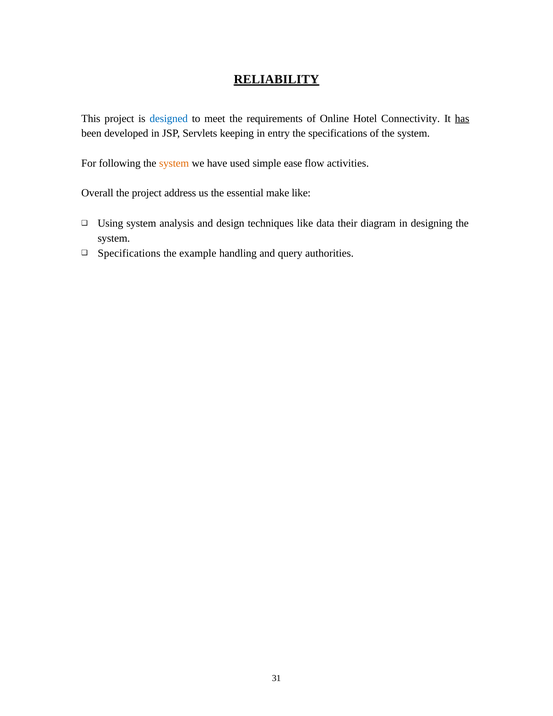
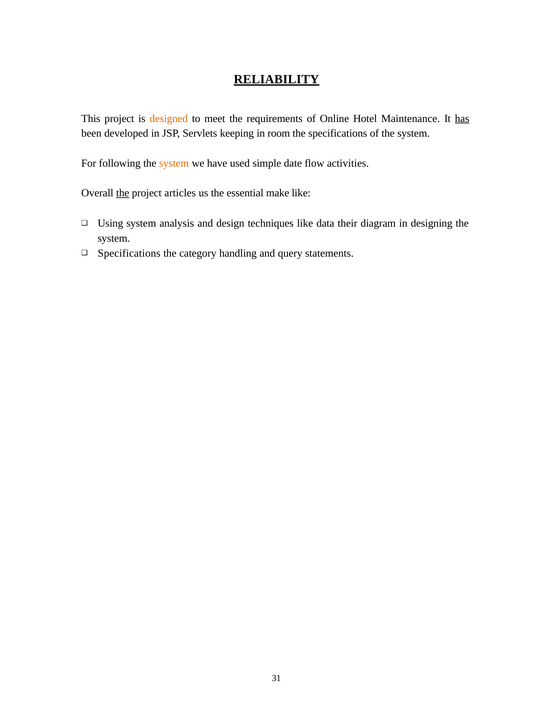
designed colour: blue -> orange
Connectivity: Connectivity -> Maintenance
entry: entry -> room
ease: ease -> date
the at (123, 193) underline: none -> present
address: address -> articles
example: example -> category
authorities: authorities -> statements
